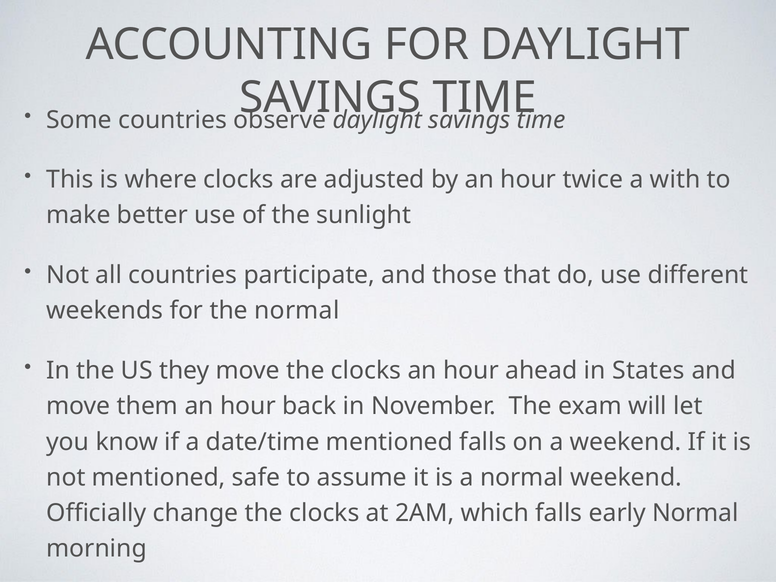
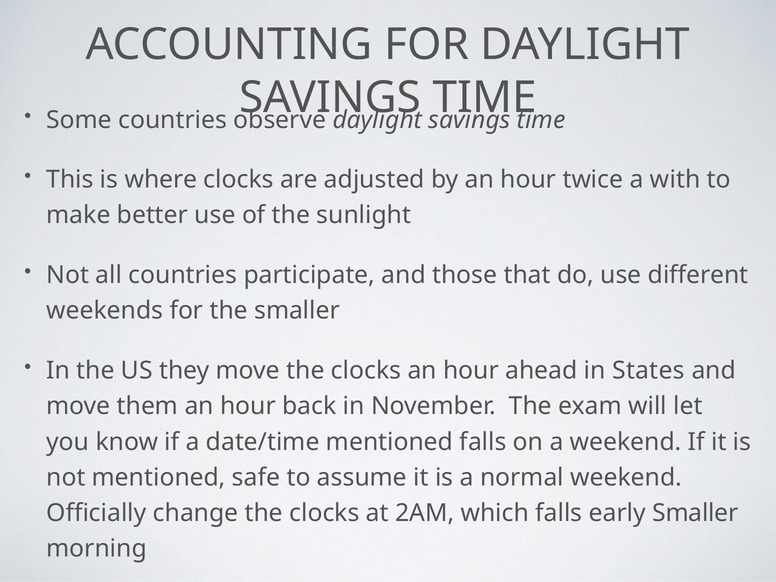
the normal: normal -> smaller
early Normal: Normal -> Smaller
